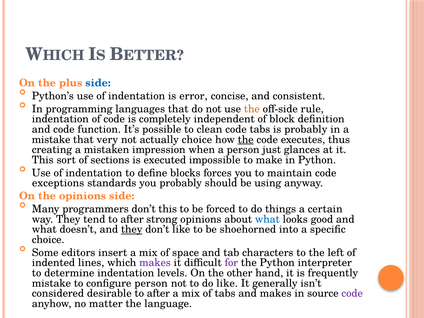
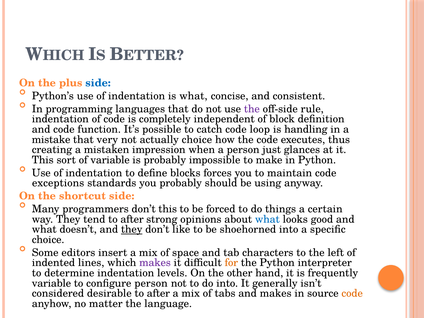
is error: error -> what
the at (252, 109) colour: orange -> purple
clean: clean -> catch
code tabs: tabs -> loop
is probably: probably -> handling
the at (246, 140) underline: present -> none
of sections: sections -> variable
is executed: executed -> probably
the opinions: opinions -> shortcut
for colour: purple -> orange
mistake at (51, 283): mistake -> variable
do like: like -> into
code at (352, 293) colour: purple -> orange
